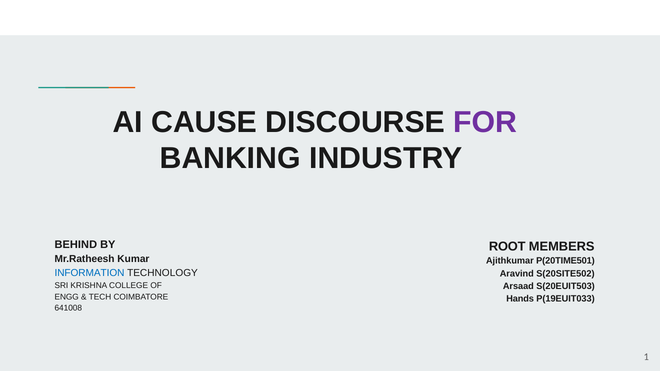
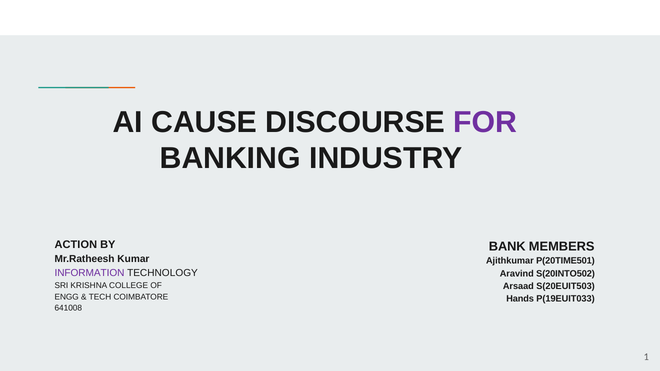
BEHIND: BEHIND -> ACTION
ROOT: ROOT -> BANK
INFORMATION colour: blue -> purple
S(20SITE502: S(20SITE502 -> S(20INTO502
